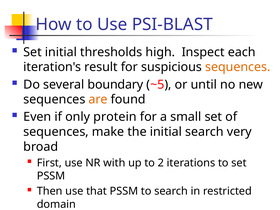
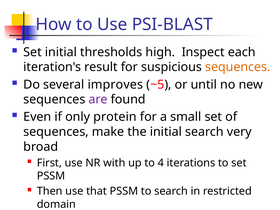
boundary: boundary -> improves
are colour: orange -> purple
2: 2 -> 4
